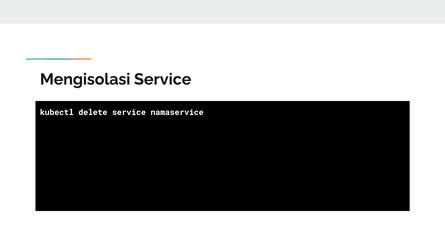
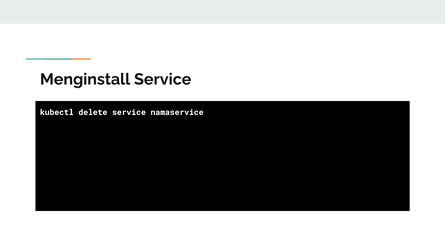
Mengisolasi: Mengisolasi -> Menginstall
